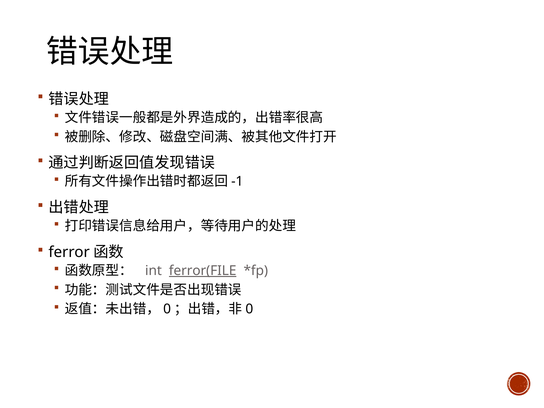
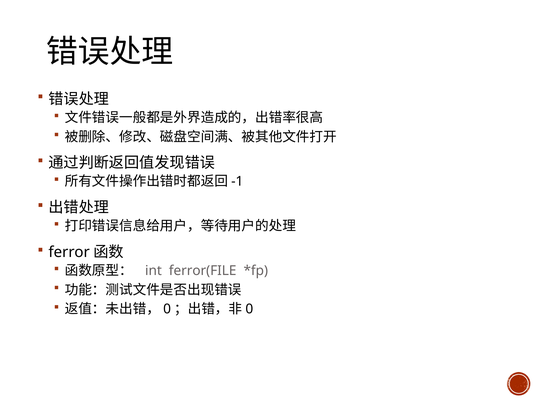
ferror(FILE underline: present -> none
